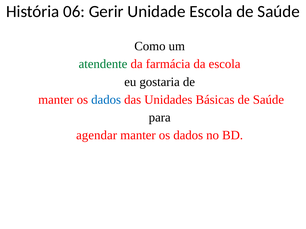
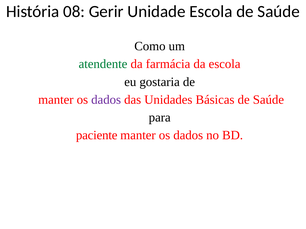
06: 06 -> 08
dados at (106, 100) colour: blue -> purple
agendar: agendar -> paciente
